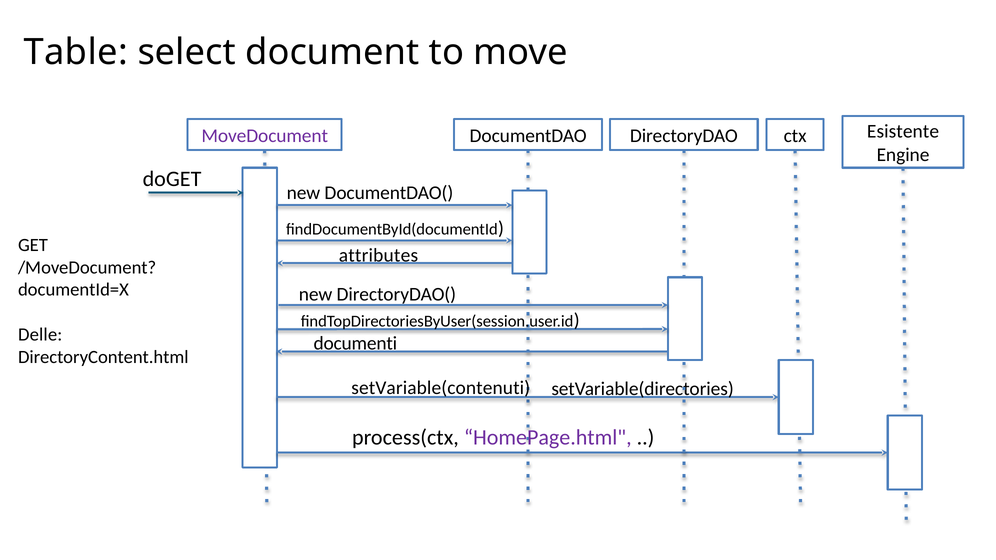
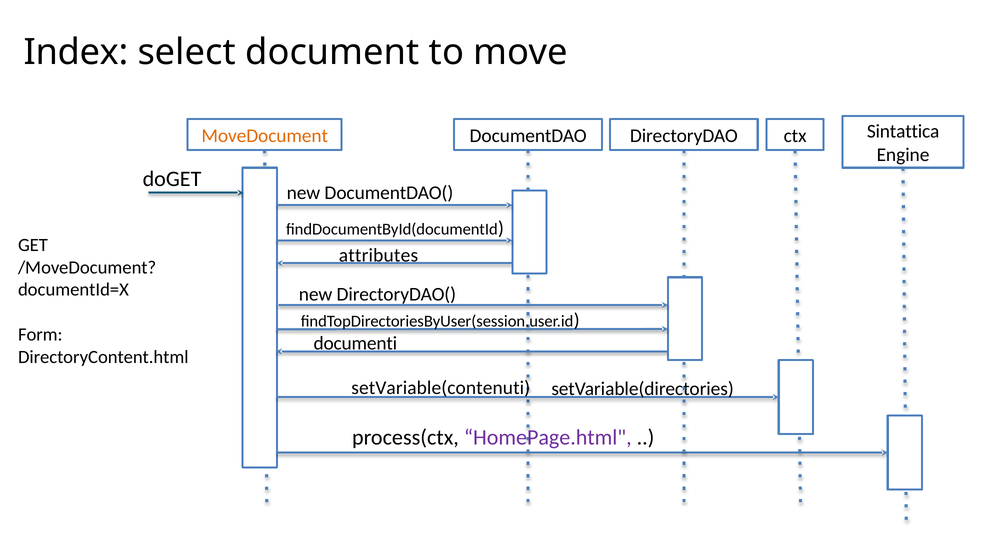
Table: Table -> Index
MoveDocument colour: purple -> orange
Esistente: Esistente -> Sintattica
Delle: Delle -> Form
